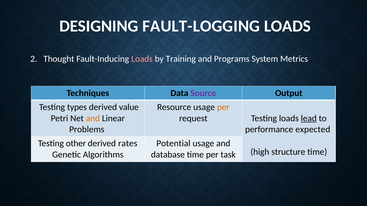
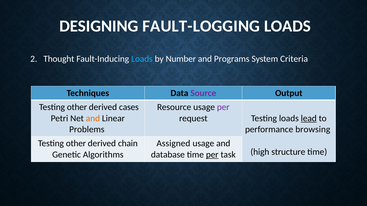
Loads at (142, 59) colour: pink -> light blue
Training: Training -> Number
Metrics: Metrics -> Criteria
types at (77, 107): types -> other
value: value -> cases
per at (223, 107) colour: orange -> purple
expected: expected -> browsing
rates: rates -> chain
Potential: Potential -> Assigned
per at (212, 155) underline: none -> present
